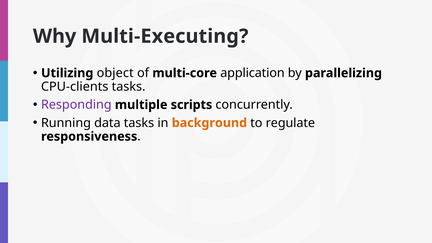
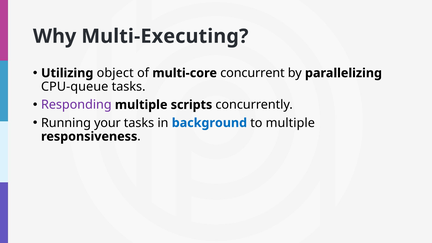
application: application -> concurrent
CPU-clients: CPU-clients -> CPU-queue
data: data -> your
background colour: orange -> blue
to regulate: regulate -> multiple
